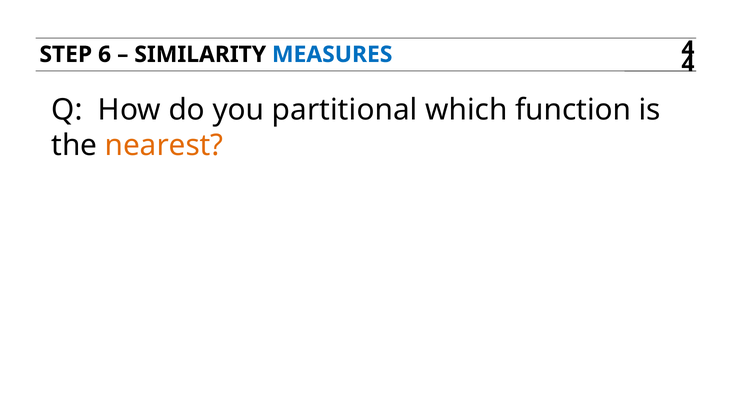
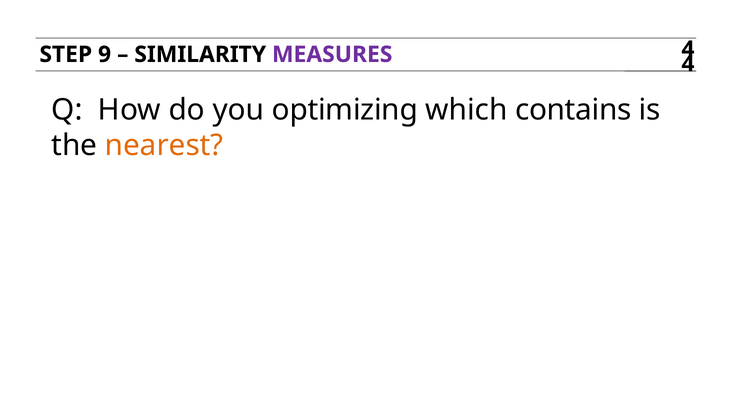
6: 6 -> 9
MEASURES colour: blue -> purple
partitional: partitional -> optimizing
function: function -> contains
